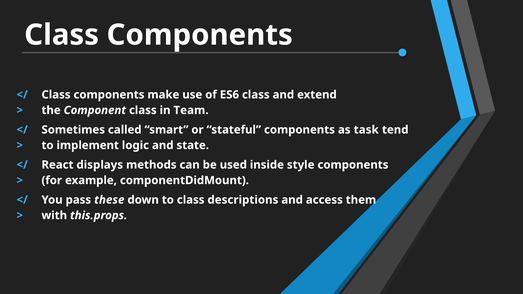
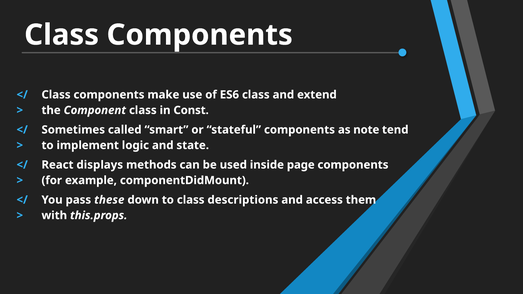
Team: Team -> Const
task: task -> note
style: style -> page
